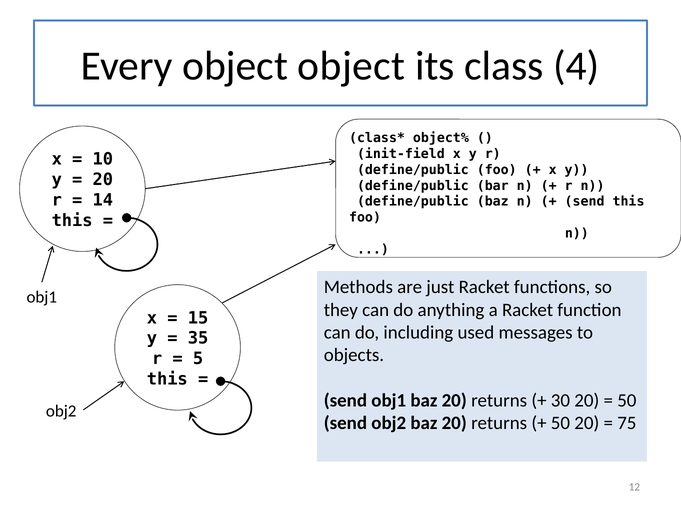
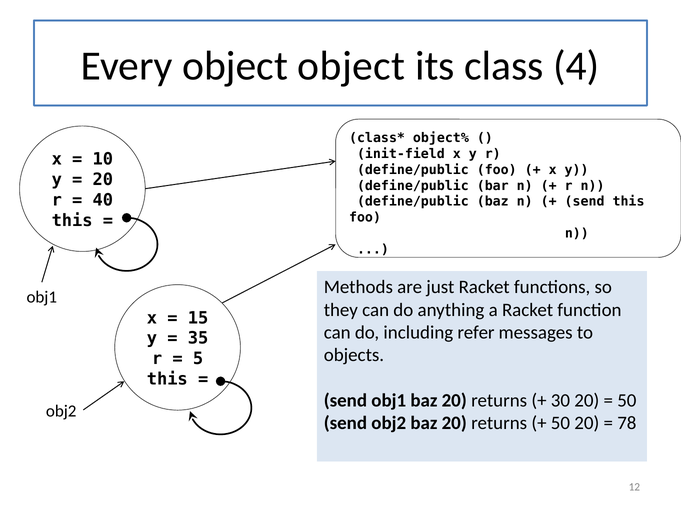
14: 14 -> 40
used: used -> refer
75: 75 -> 78
